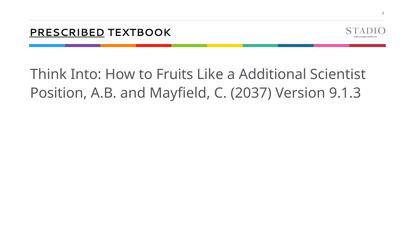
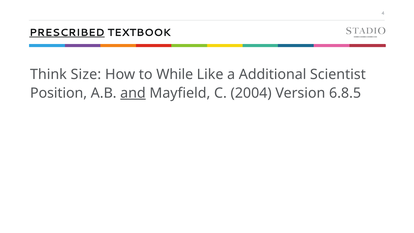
Into: Into -> Size
Fruits: Fruits -> While
and underline: none -> present
2037: 2037 -> 2004
9.1.3: 9.1.3 -> 6.8.5
